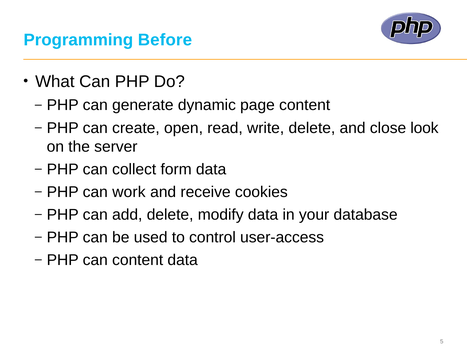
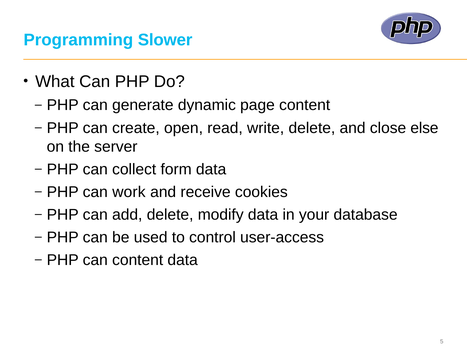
Before: Before -> Slower
look: look -> else
